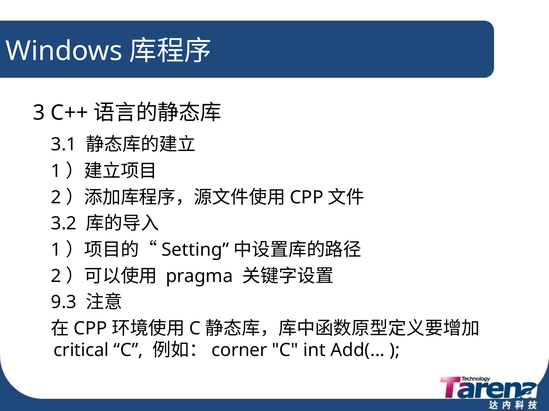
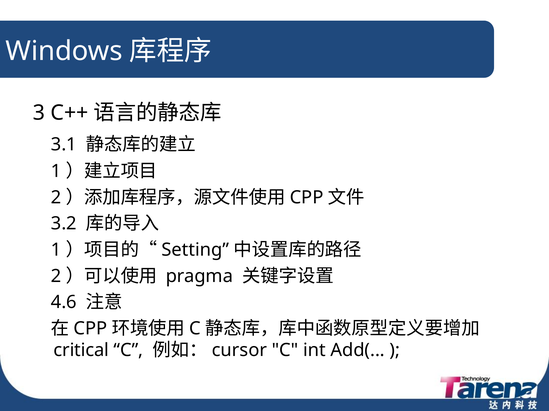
9.3: 9.3 -> 4.6
corner: corner -> cursor
